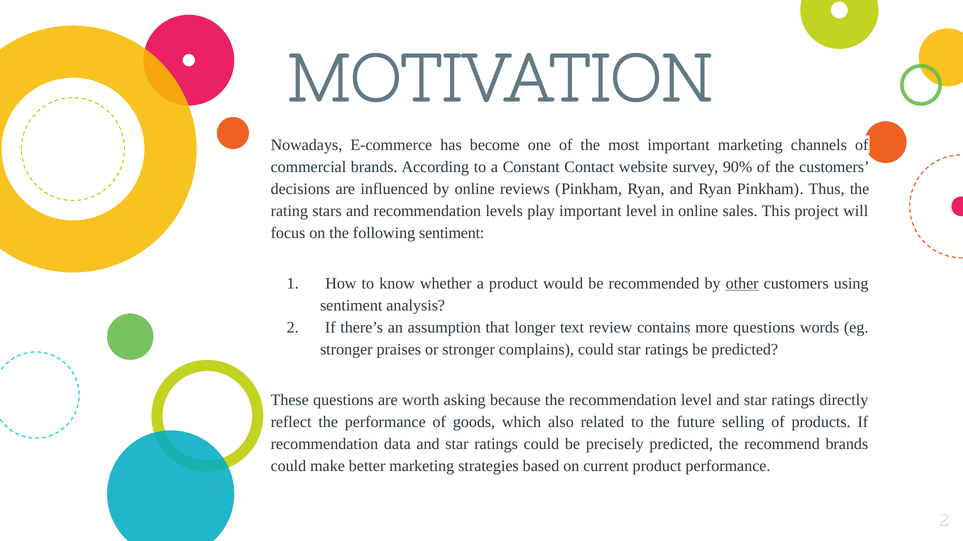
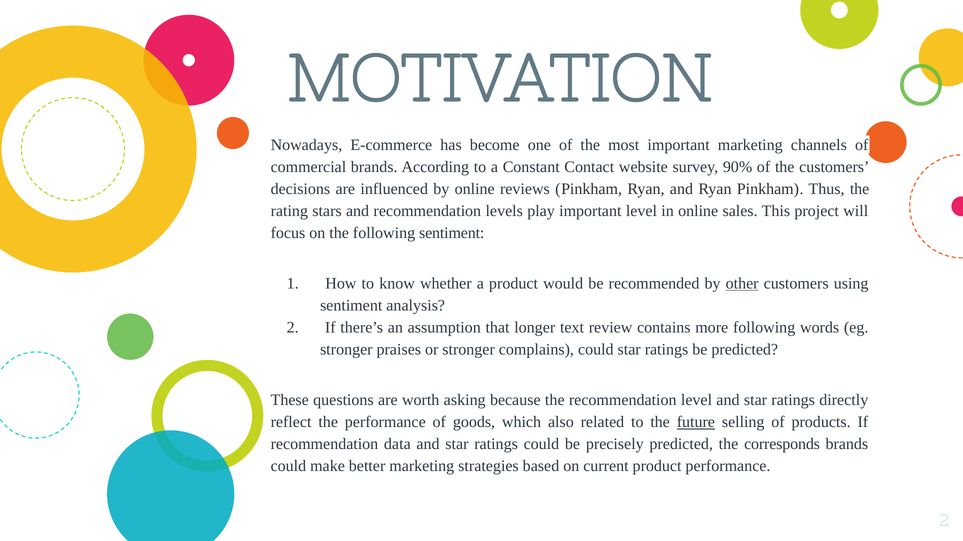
more questions: questions -> following
future underline: none -> present
recommend: recommend -> corresponds
